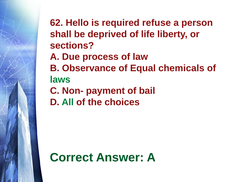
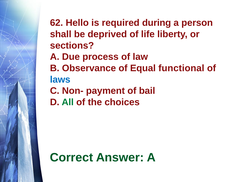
refuse: refuse -> during
chemicals: chemicals -> functional
laws colour: green -> blue
